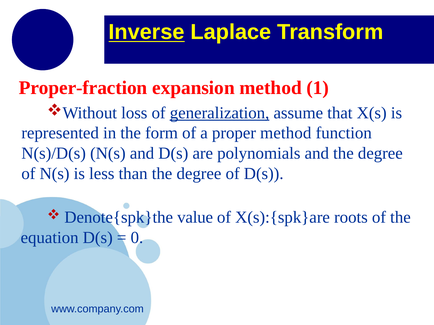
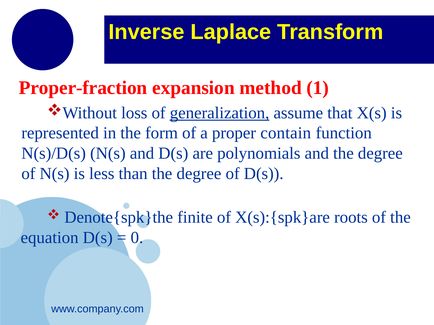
Inverse underline: present -> none
proper method: method -> contain
value: value -> finite
